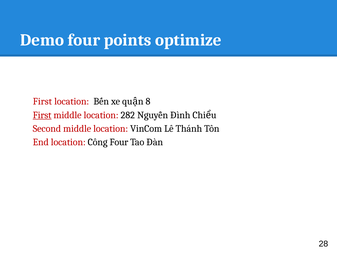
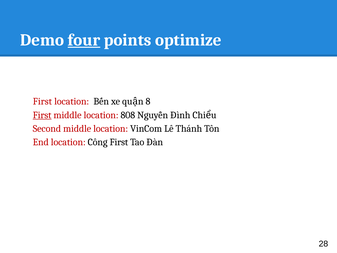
four at (84, 40) underline: none -> present
282: 282 -> 808
Công Four: Four -> First
